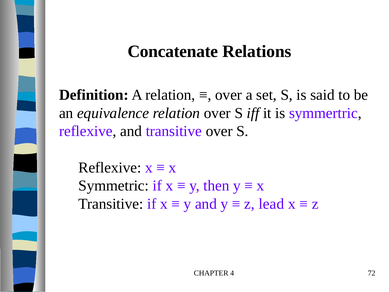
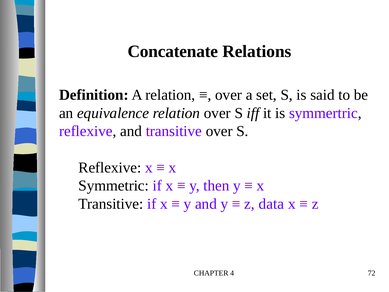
lead: lead -> data
